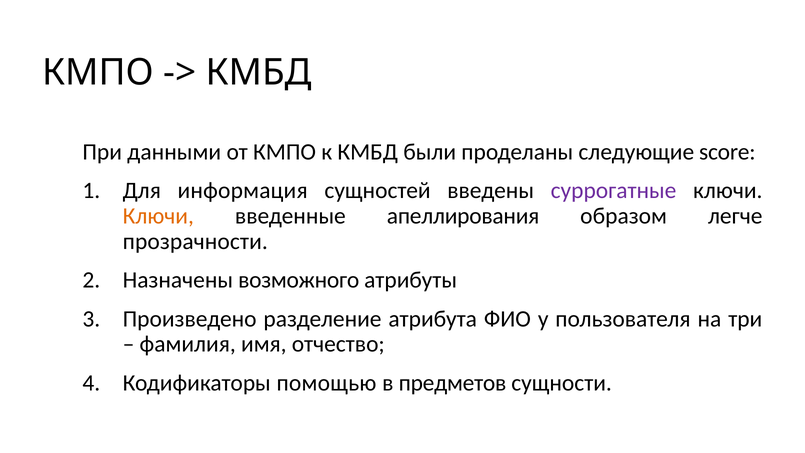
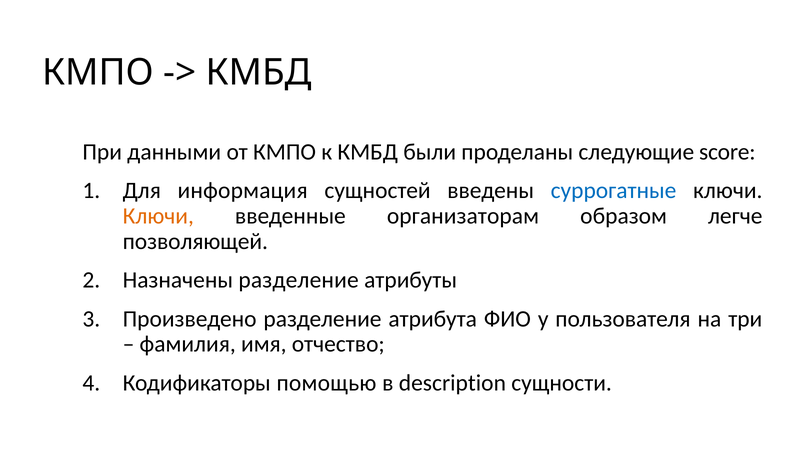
суррогатные colour: purple -> blue
апеллирования: апеллирования -> организаторам
прозрачности: прозрачности -> позволяющей
Назначены возможного: возможного -> разделение
предметов: предметов -> description
